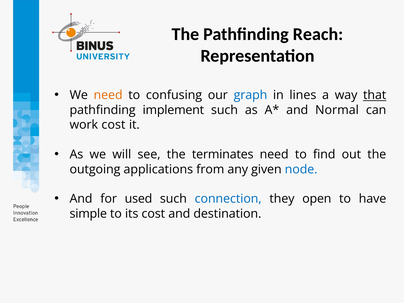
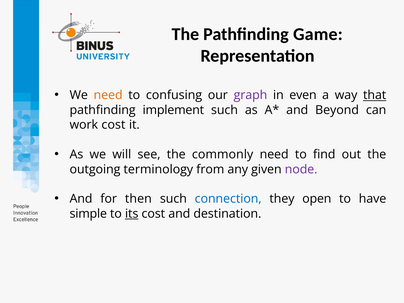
Reach: Reach -> Game
graph colour: blue -> purple
lines: lines -> even
Normal: Normal -> Beyond
terminates: terminates -> commonly
applications: applications -> terminology
node colour: blue -> purple
used: used -> then
its underline: none -> present
